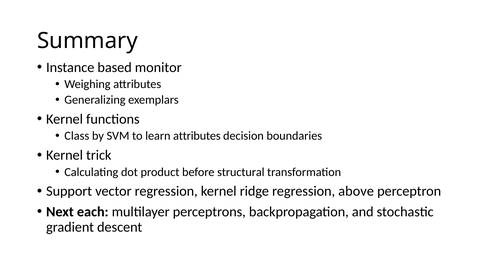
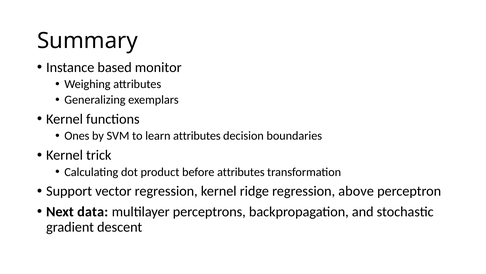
Class: Class -> Ones
before structural: structural -> attributes
each: each -> data
